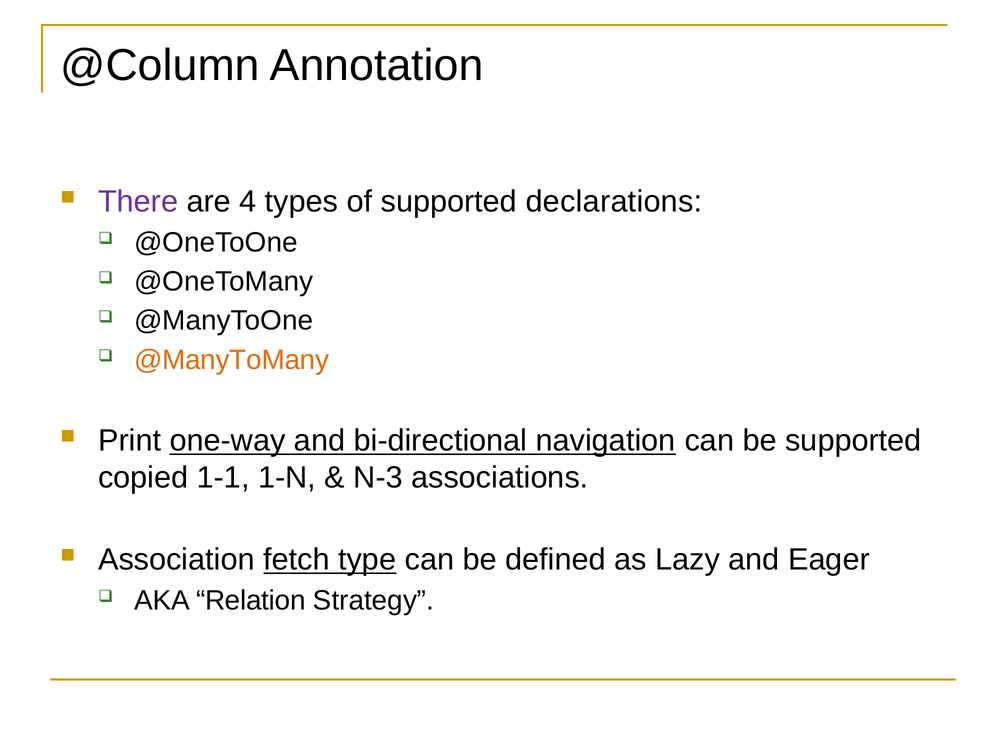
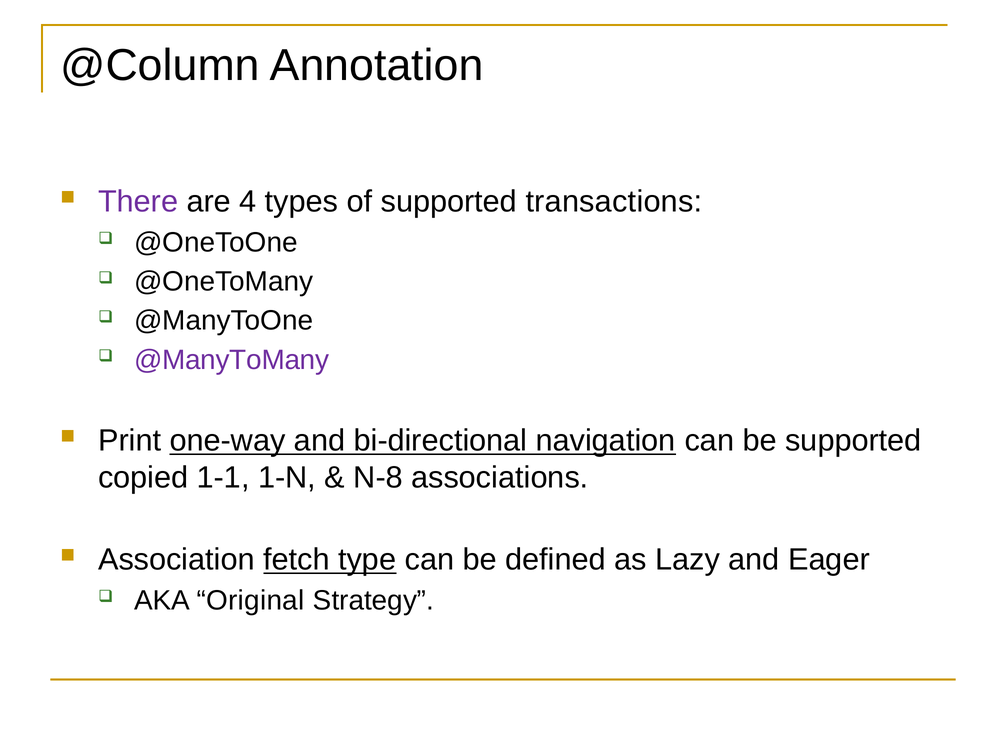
declarations: declarations -> transactions
@ManyToMany colour: orange -> purple
N-3: N-3 -> N-8
Relation: Relation -> Original
